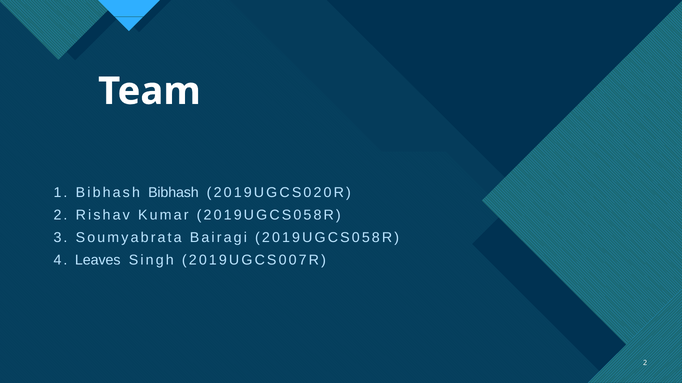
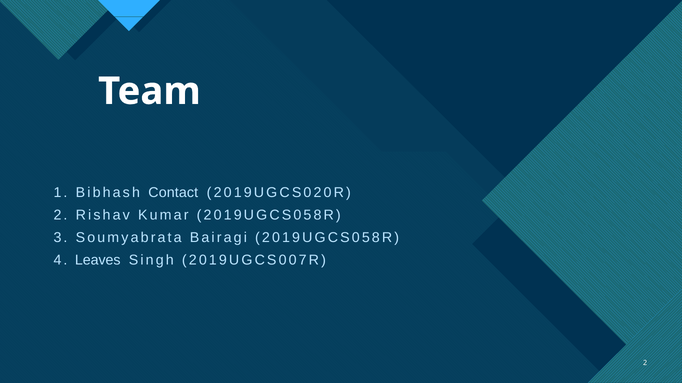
Bibhash Bibhash: Bibhash -> Contact
